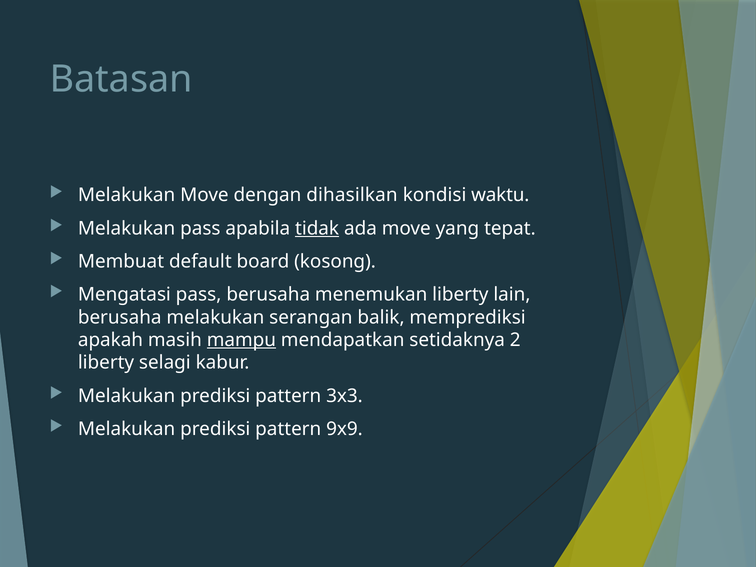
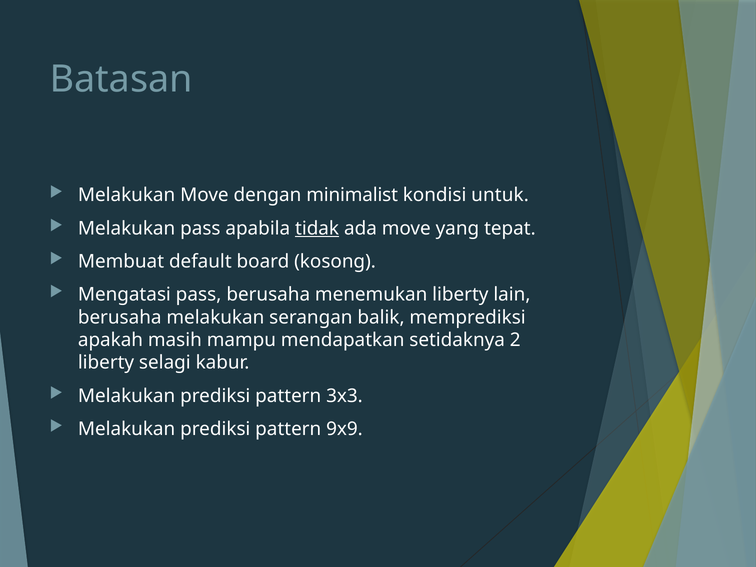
dihasilkan: dihasilkan -> minimalist
waktu: waktu -> untuk
mampu underline: present -> none
